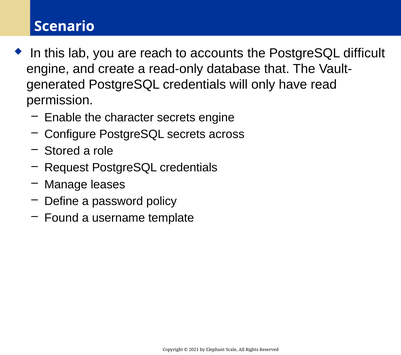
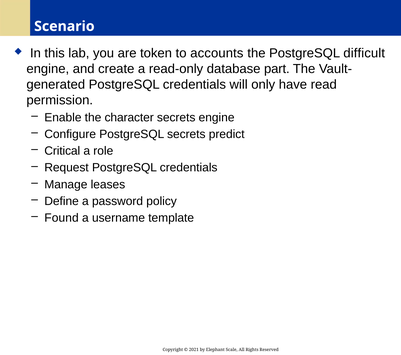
reach: reach -> token
that: that -> part
across: across -> predict
Stored: Stored -> Critical
